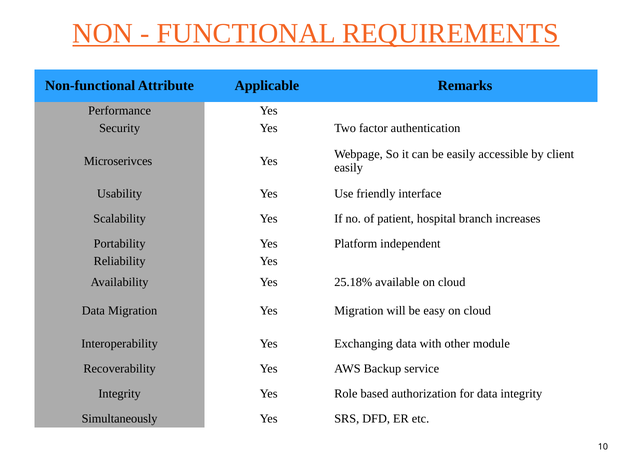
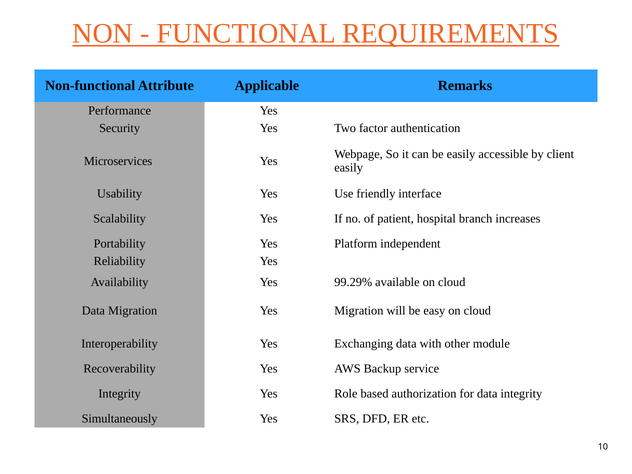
Microserivces: Microserivces -> Microservices
25.18%: 25.18% -> 99.29%
